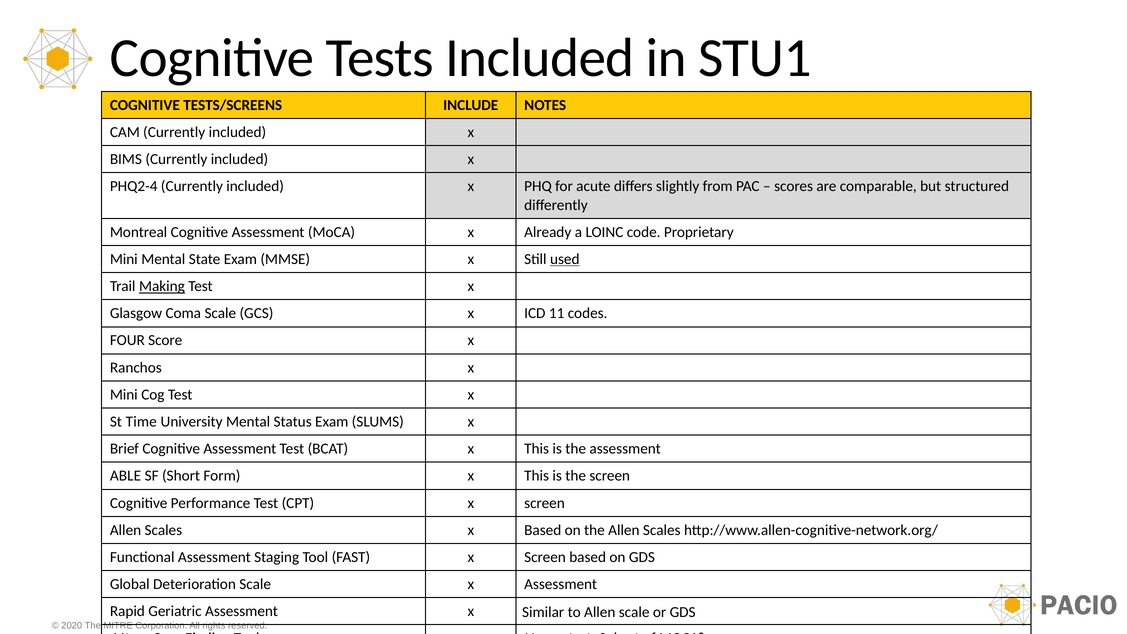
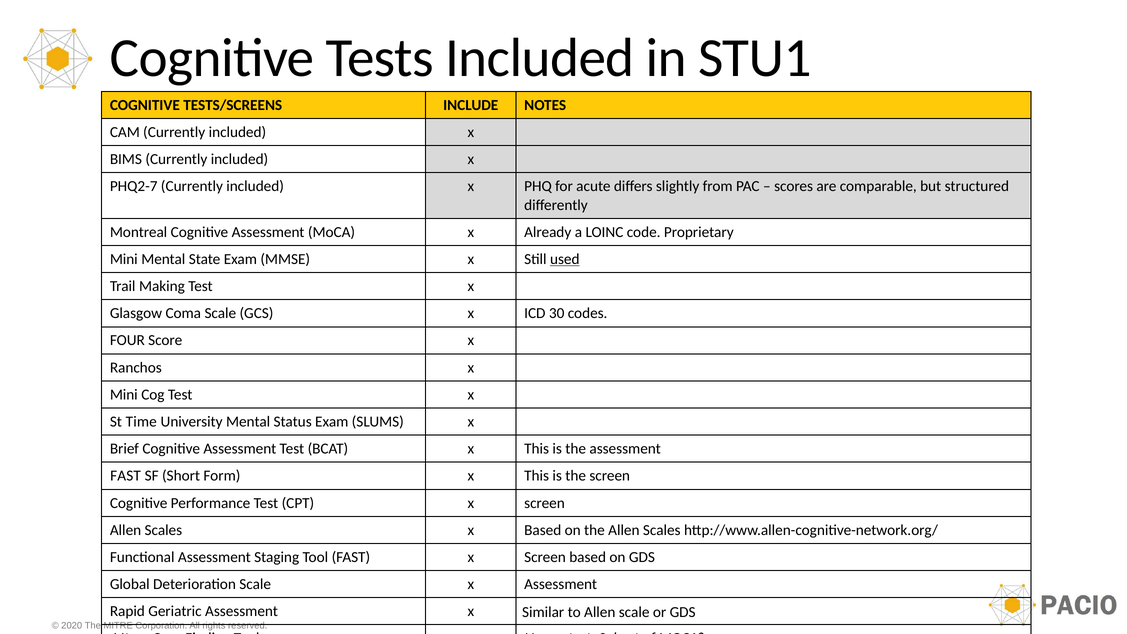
PHQ2-4: PHQ2-4 -> PHQ2-7
Making underline: present -> none
11: 11 -> 30
ABLE at (126, 476): ABLE -> FAST
